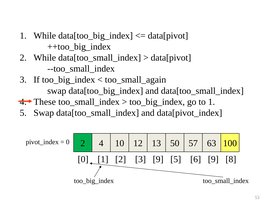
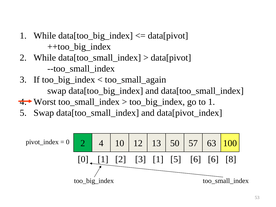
These: These -> Worst
3 9: 9 -> 1
6 9: 9 -> 6
